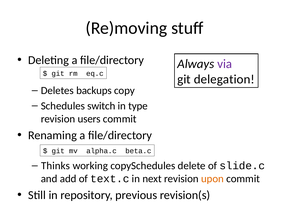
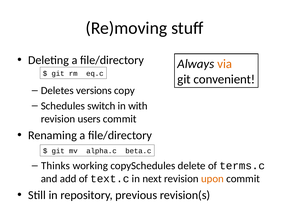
via colour: purple -> orange
delegation: delegation -> convenient
backups: backups -> versions
type: type -> with
slide.c: slide.c -> terms.c
